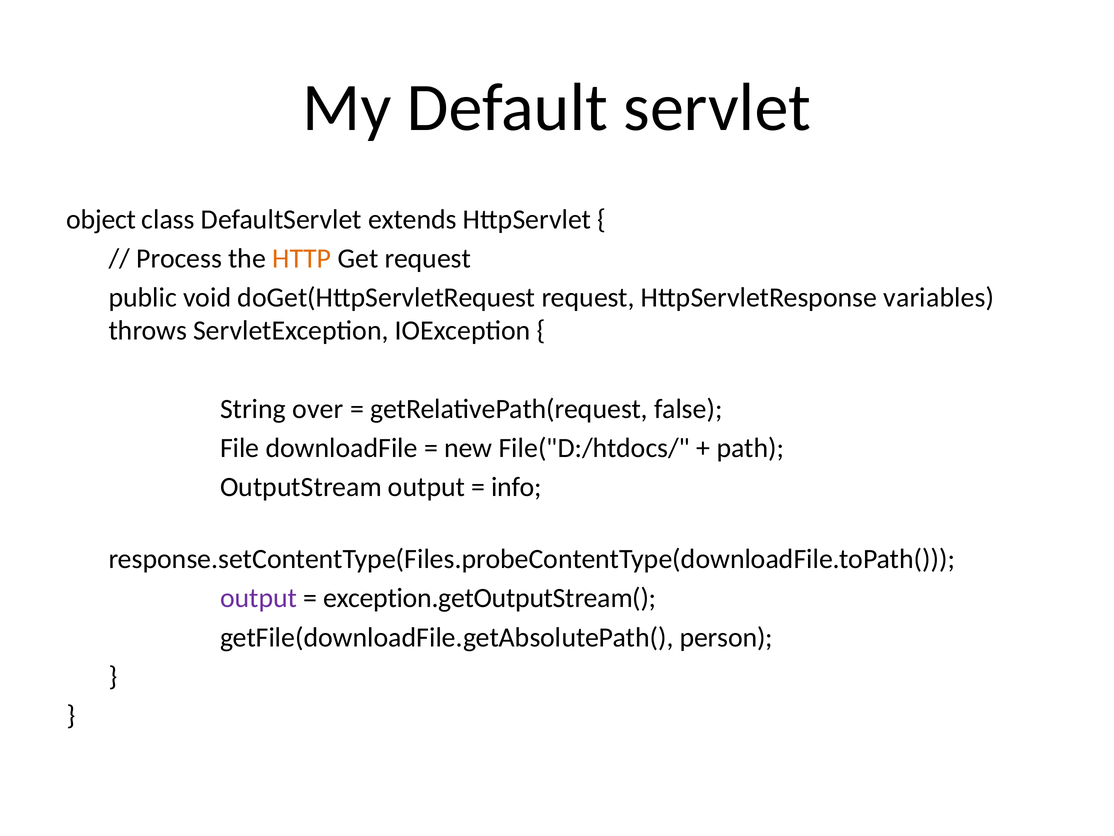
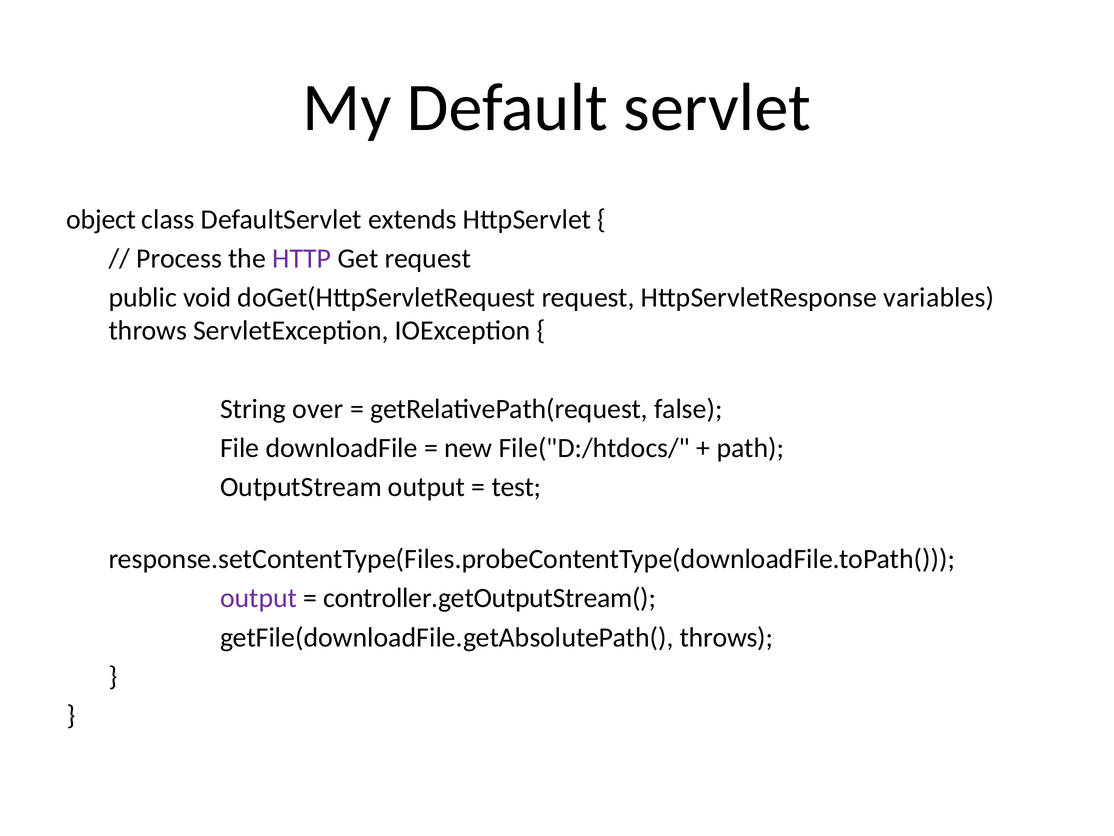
HTTP colour: orange -> purple
info: info -> test
exception.getOutputStream(: exception.getOutputStream( -> controller.getOutputStream(
getFile(downloadFile.getAbsolutePath( person: person -> throws
